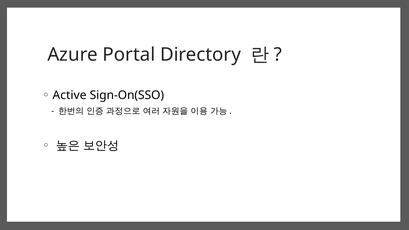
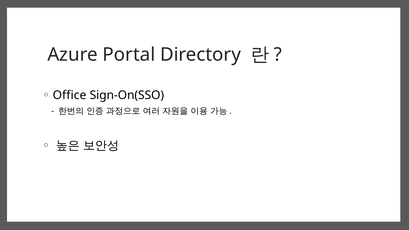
Active: Active -> Office
